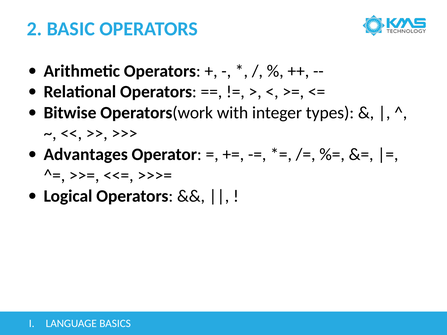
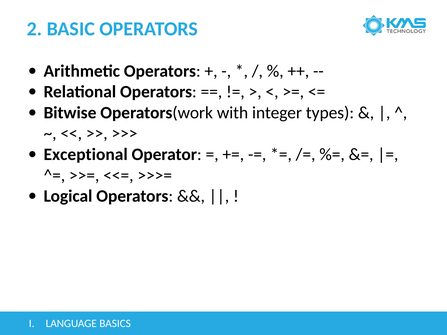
Advantages: Advantages -> Exceptional
